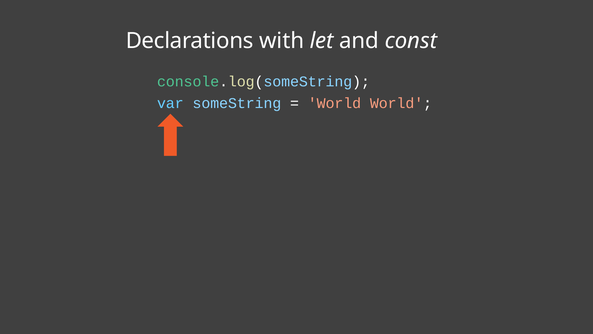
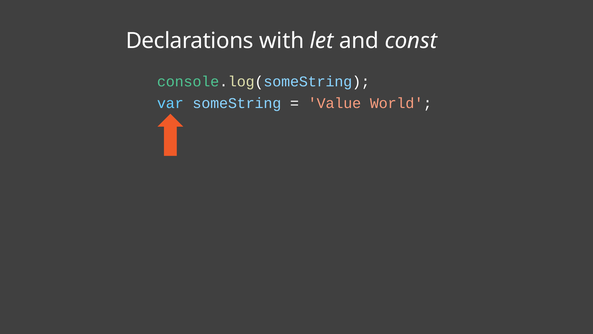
World at (335, 103): World -> Value
